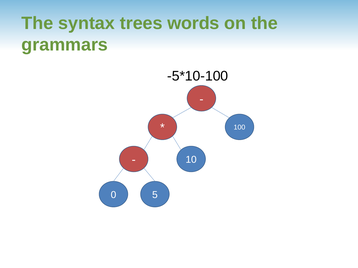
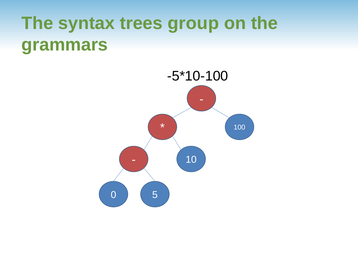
words: words -> group
